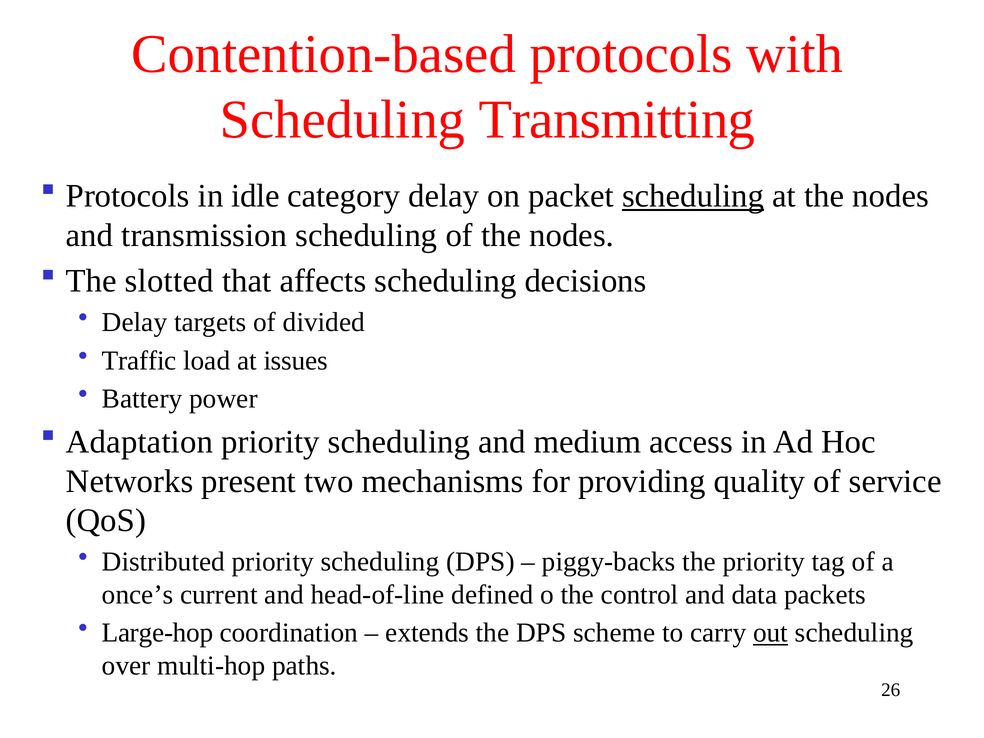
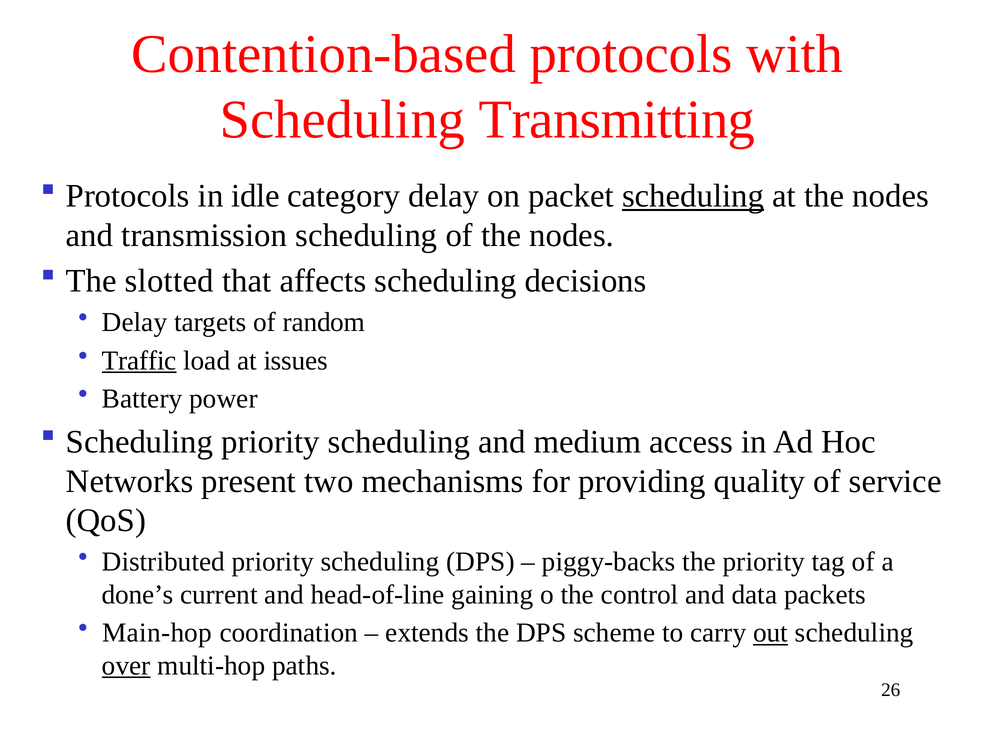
divided: divided -> random
Traffic underline: none -> present
Adaptation at (139, 442): Adaptation -> Scheduling
once’s: once’s -> done’s
defined: defined -> gaining
Large-hop: Large-hop -> Main-hop
over underline: none -> present
